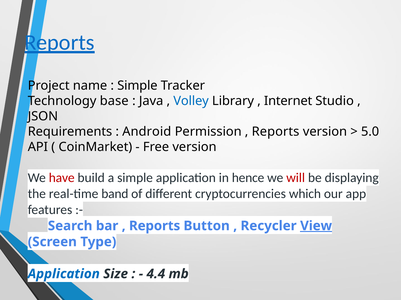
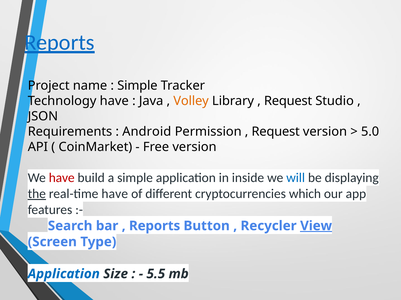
Technology base: base -> have
Volley colour: blue -> orange
Internet at (288, 101): Internet -> Request
Reports at (276, 132): Reports -> Request
hence: hence -> inside
will colour: red -> blue
the underline: none -> present
real-time band: band -> have
4.4: 4.4 -> 5.5
